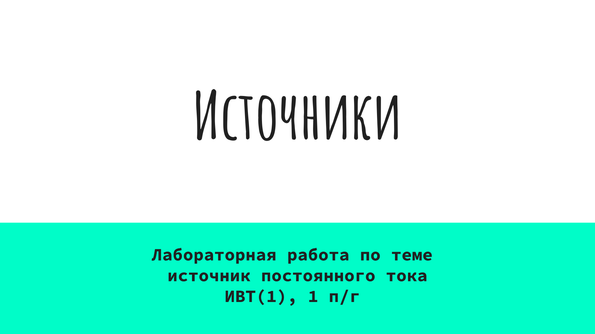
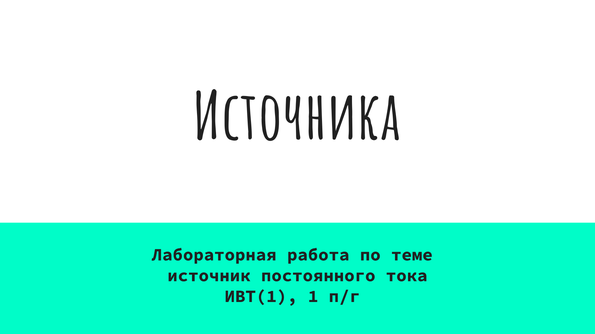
Источники: Источники -> Источника
